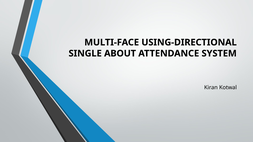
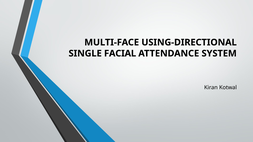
ABOUT: ABOUT -> FACIAL
